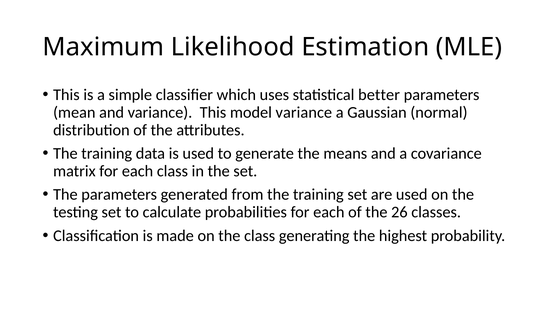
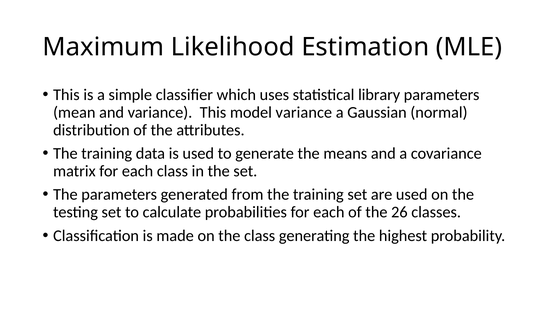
better: better -> library
